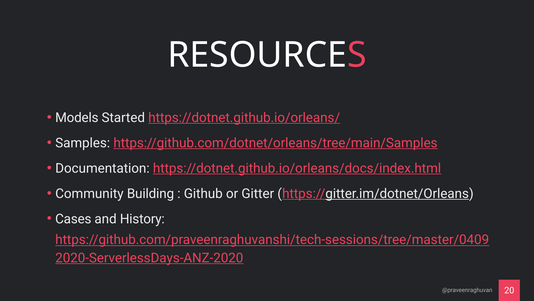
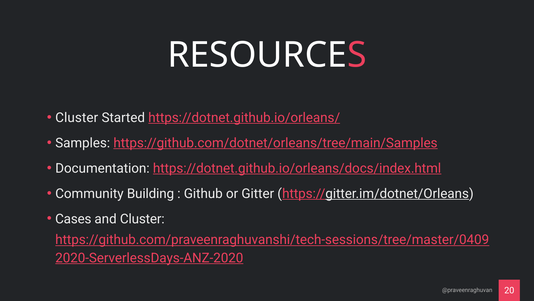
Models at (77, 117): Models -> Cluster
and History: History -> Cluster
